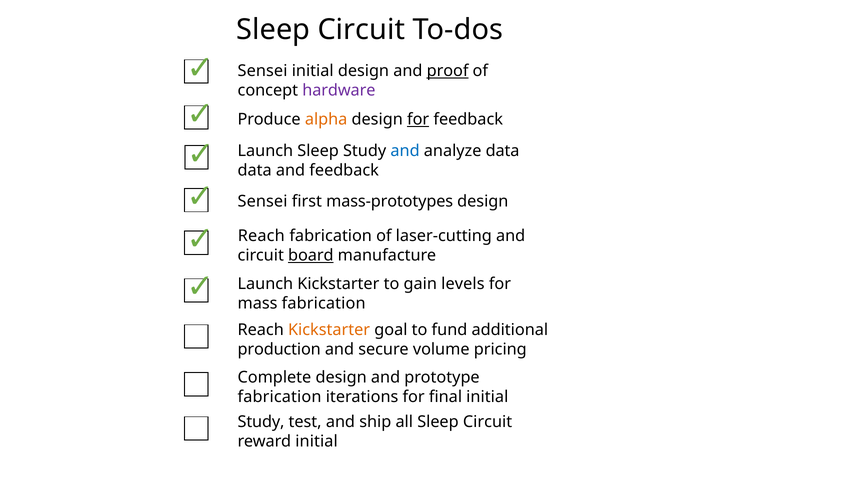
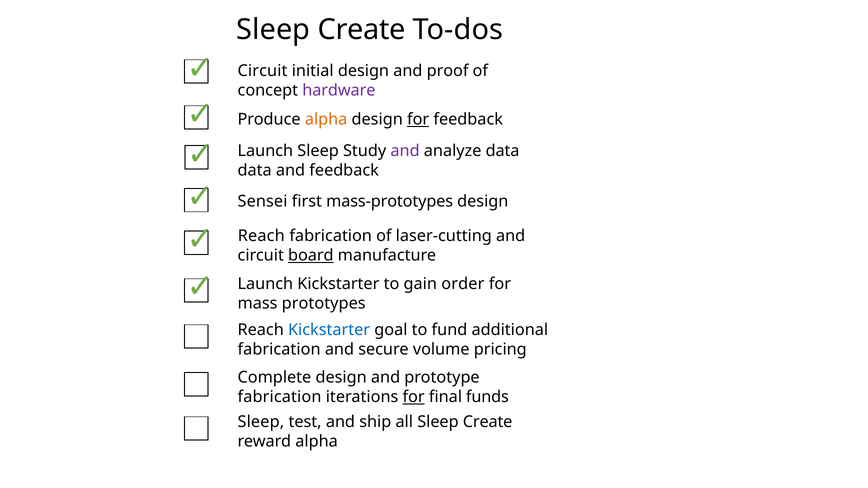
Circuit at (361, 30): Circuit -> Create
Sensei at (263, 71): Sensei -> Circuit
proof underline: present -> none
and at (405, 151) colour: blue -> purple
levels: levels -> order
mass fabrication: fabrication -> prototypes
Kickstarter at (329, 330) colour: orange -> blue
production at (279, 349): production -> fabrication
for at (414, 397) underline: none -> present
final initial: initial -> funds
Study at (261, 422): Study -> Sleep
all Sleep Circuit: Circuit -> Create
reward initial: initial -> alpha
